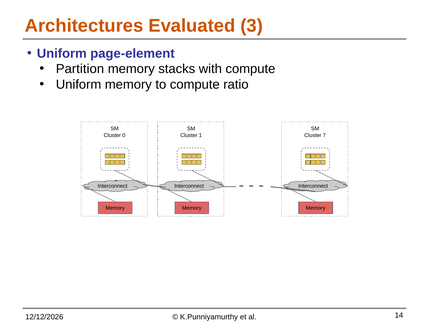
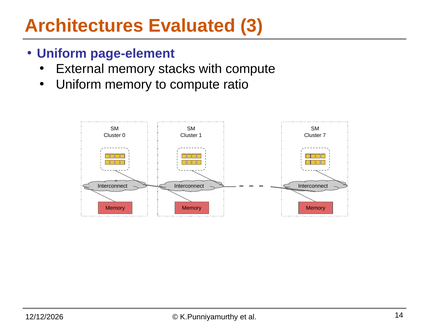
Partition: Partition -> External
